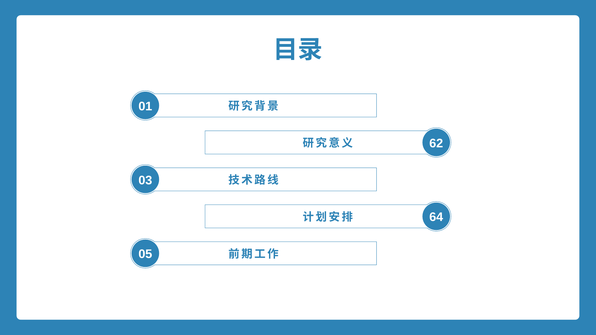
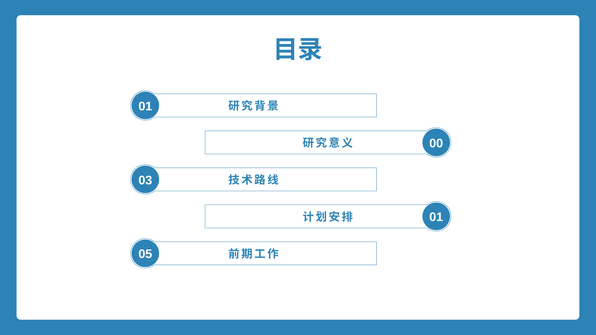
62: 62 -> 00
64 at (436, 217): 64 -> 01
